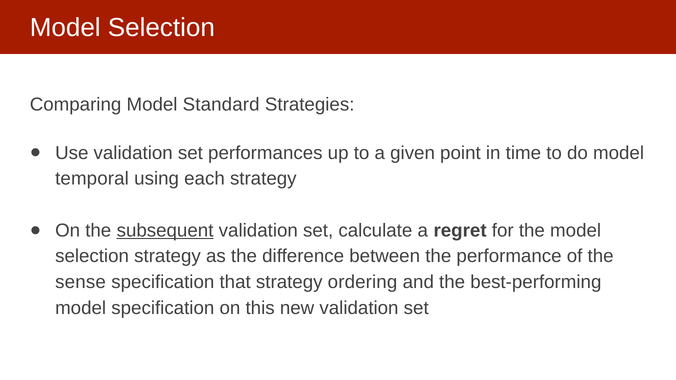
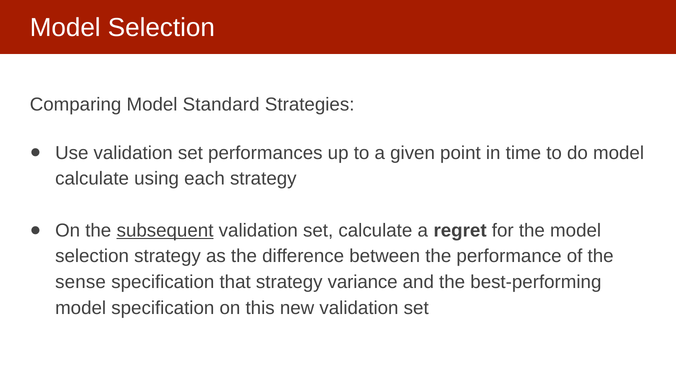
temporal at (92, 179): temporal -> calculate
ordering: ordering -> variance
